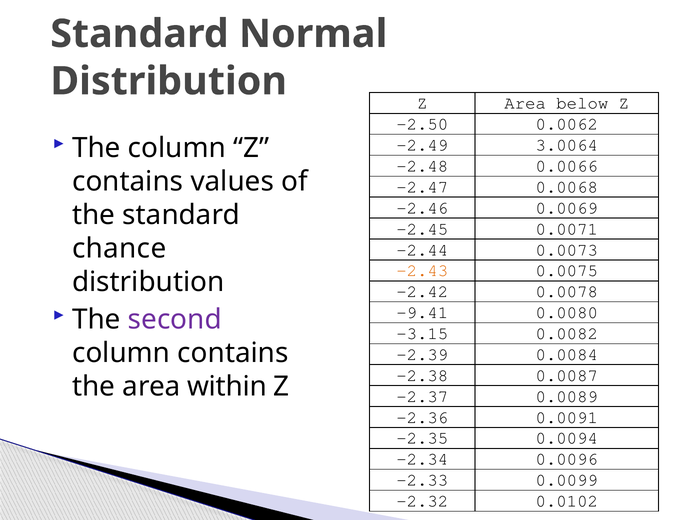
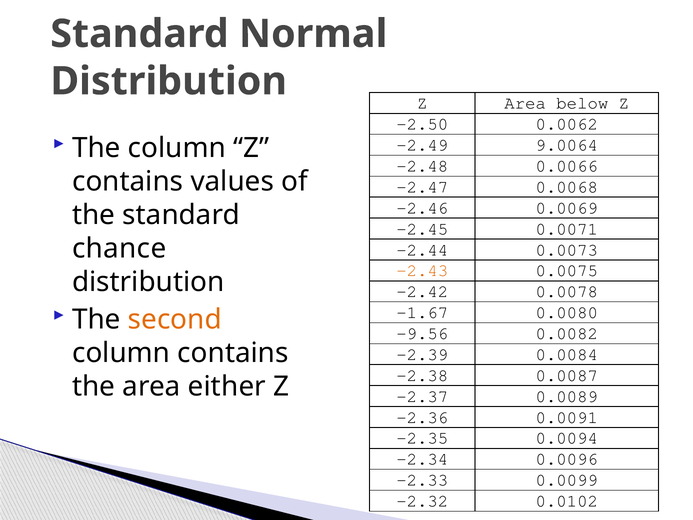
3.0064: 3.0064 -> 9.0064
-9.41: -9.41 -> -1.67
second colour: purple -> orange
-3.15: -3.15 -> -9.56
within: within -> either
